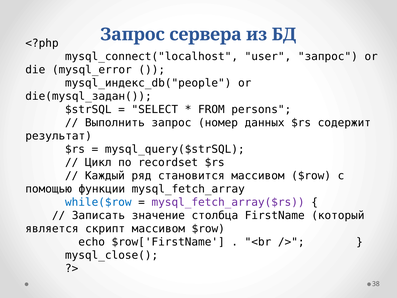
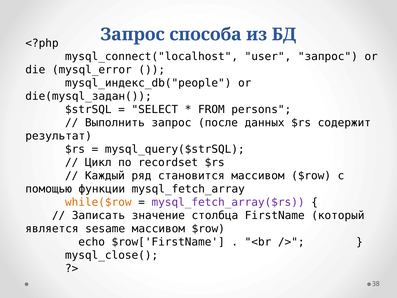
сервера: сервера -> способа
номер: номер -> после
while($row colour: blue -> orange
скрипт: скрипт -> sesame
